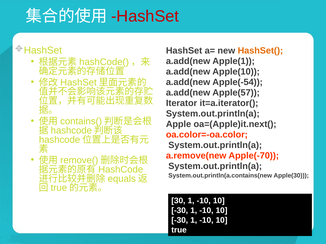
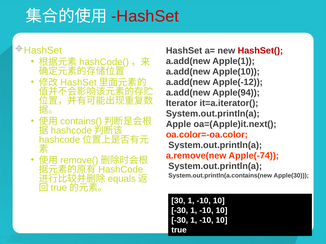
HashSet( colour: orange -> red
Apple(-54: Apple(-54 -> Apple(-12
Apple(57: Apple(57 -> Apple(94
Apple(-70: Apple(-70 -> Apple(-74
